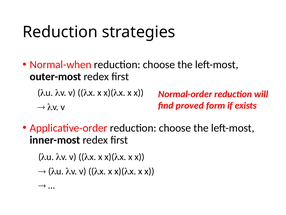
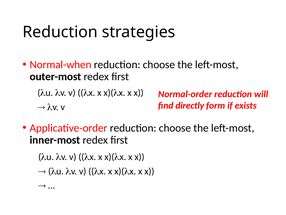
proved: proved -> directly
